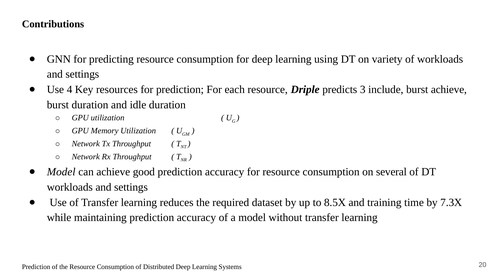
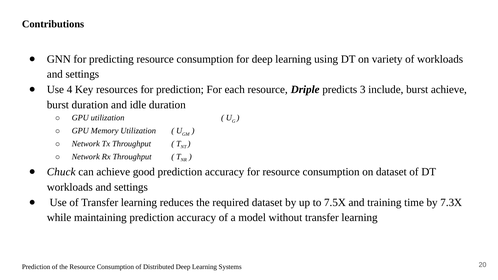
Model at (61, 172): Model -> Chuck
on several: several -> dataset
8.5X: 8.5X -> 7.5X
